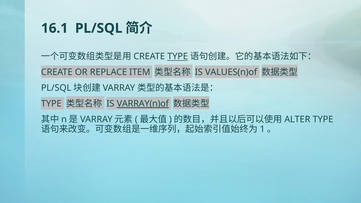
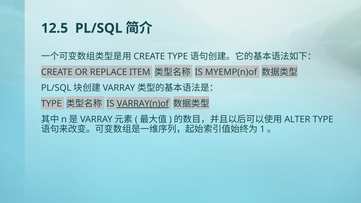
16.1: 16.1 -> 12.5
TYPE at (178, 57) underline: present -> none
VALUES(n)of: VALUES(n)of -> MYEMP(n)of
